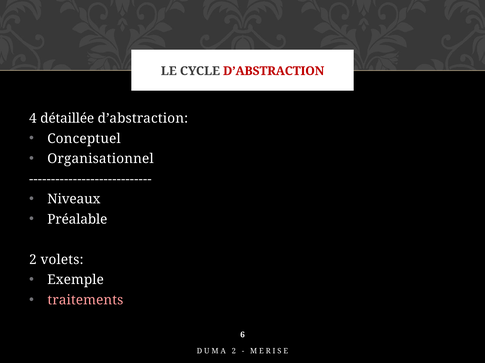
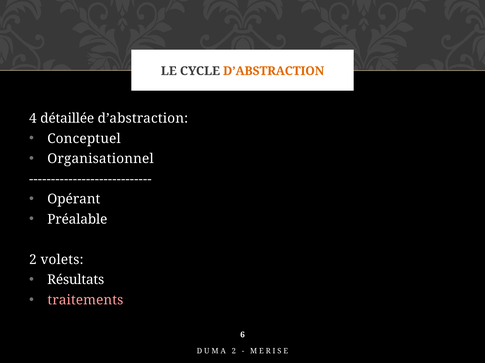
D’ABSTRACTION at (274, 71) colour: red -> orange
Niveaux: Niveaux -> Opérant
Exemple: Exemple -> Résultats
